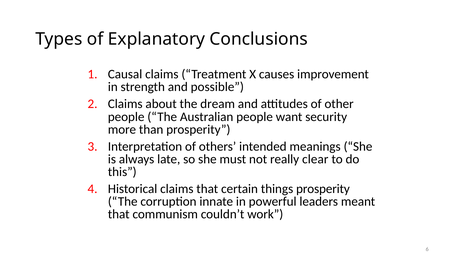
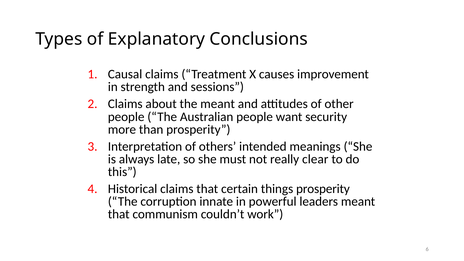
possible: possible -> sessions
the dream: dream -> meant
